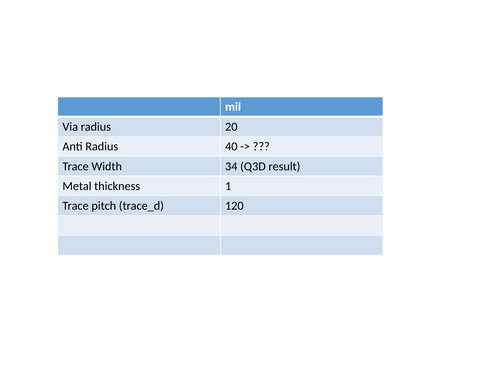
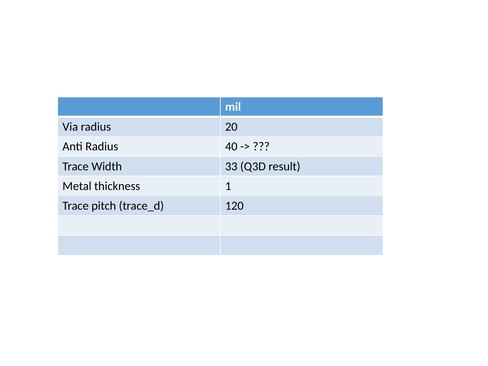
34: 34 -> 33
